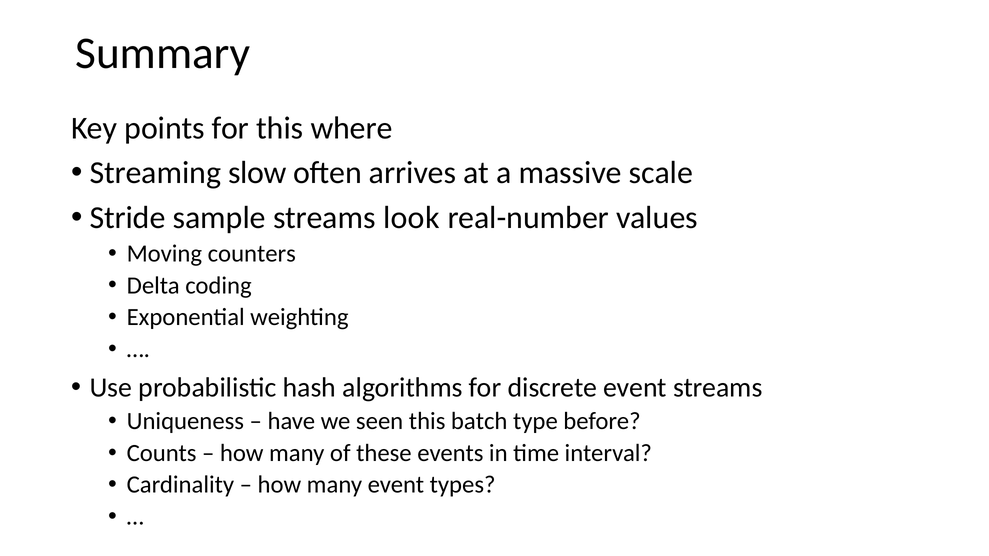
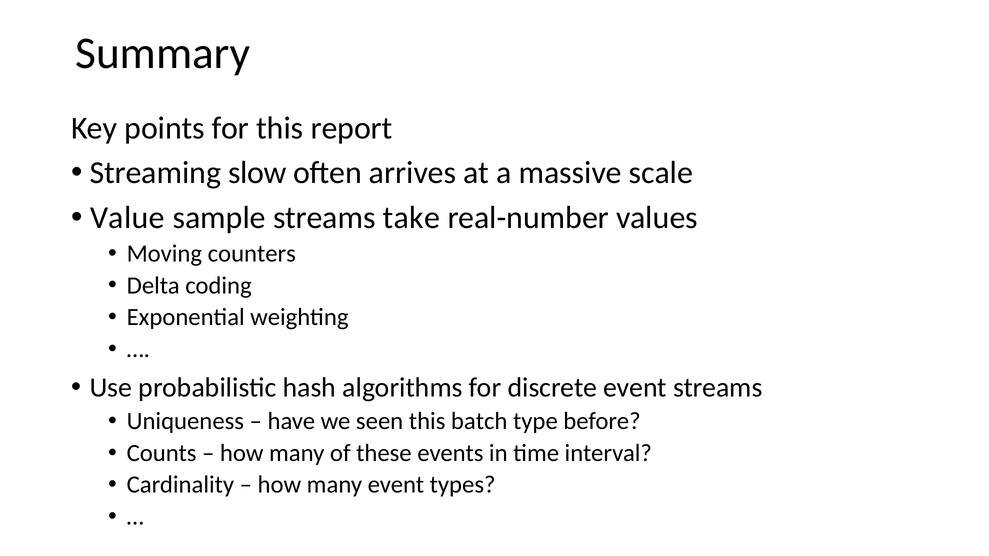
where: where -> report
Stride: Stride -> Value
look: look -> take
